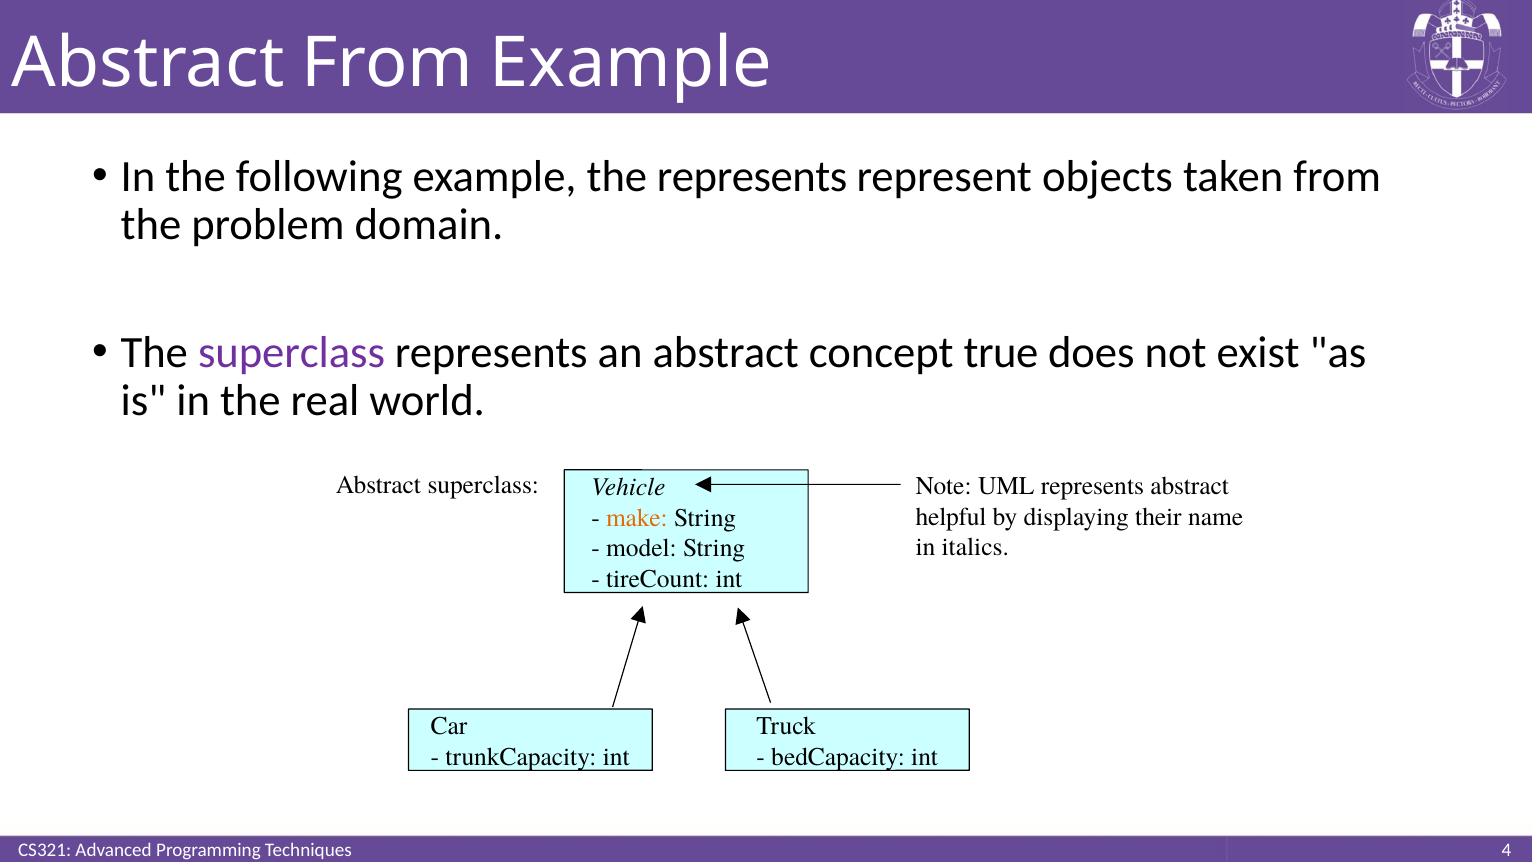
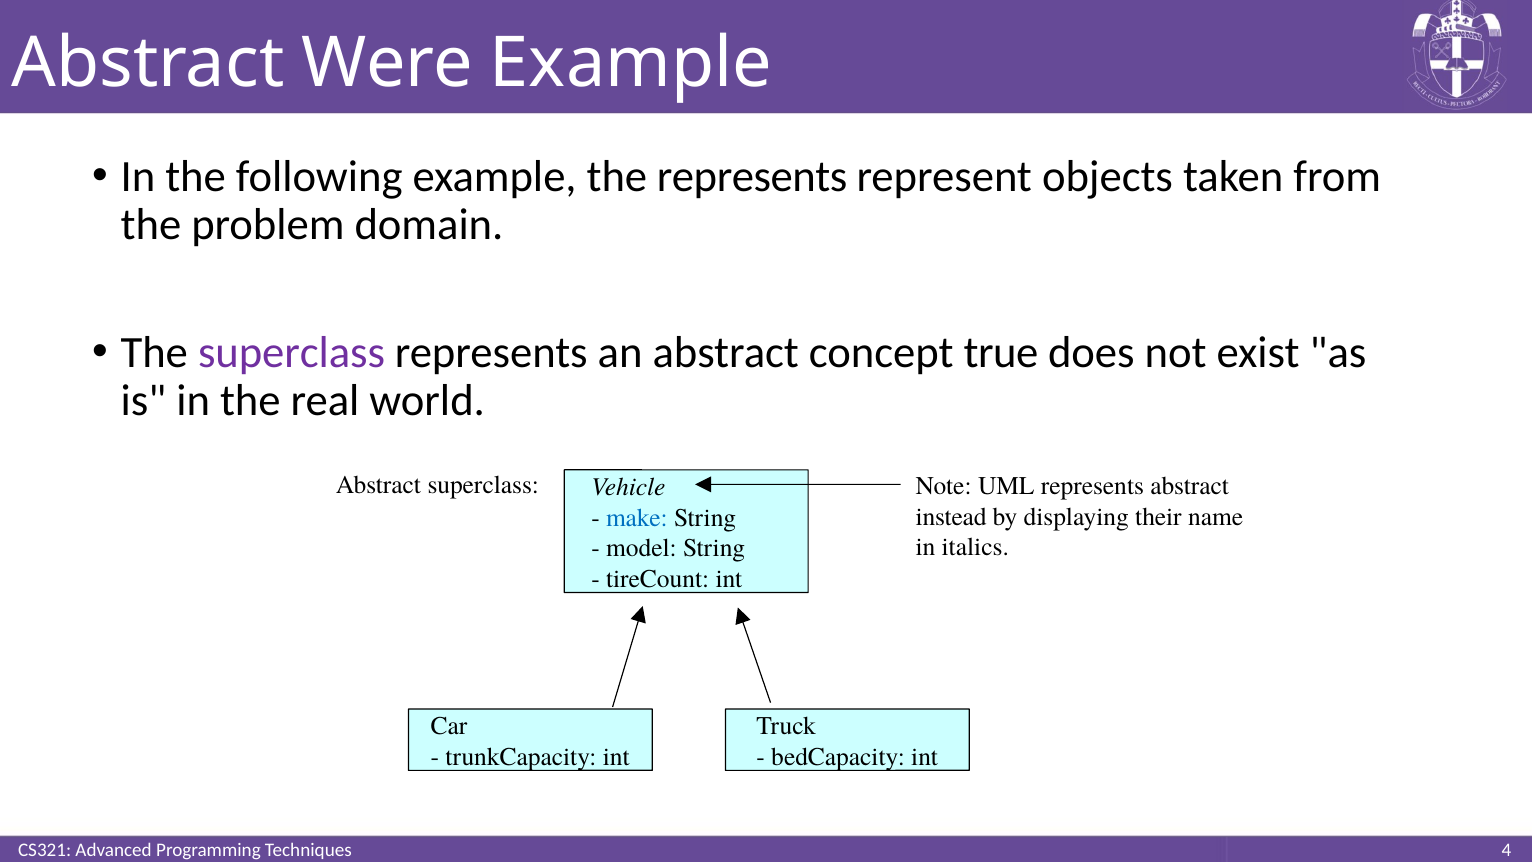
Abstract From: From -> Were
helpful: helpful -> instead
make colour: orange -> blue
